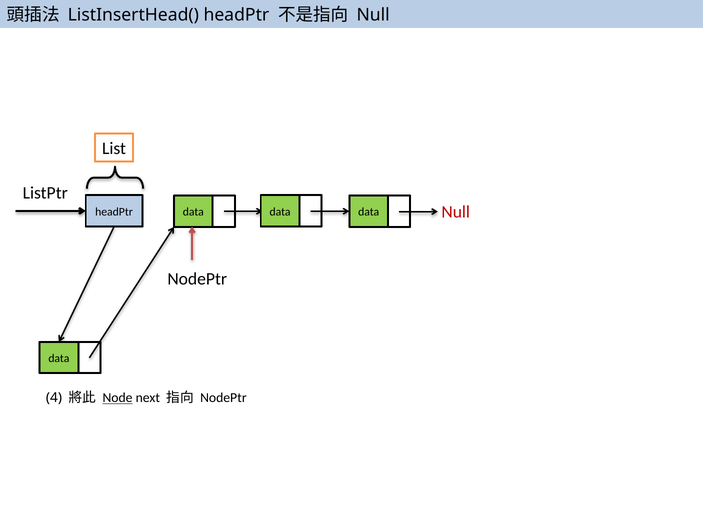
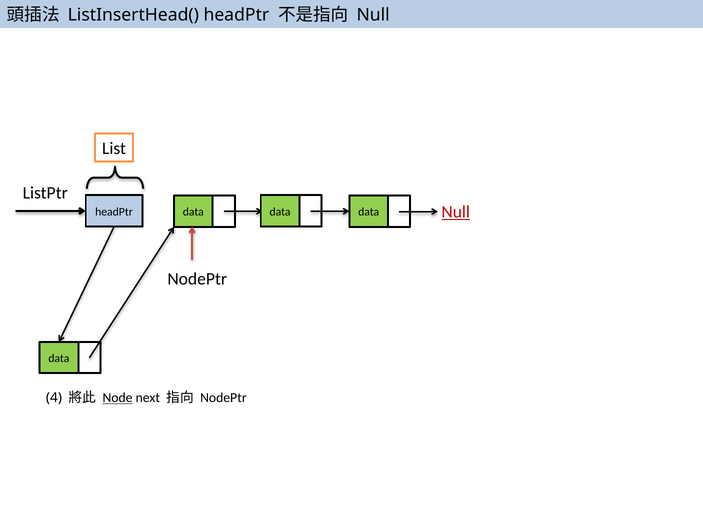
Null at (456, 212) underline: none -> present
